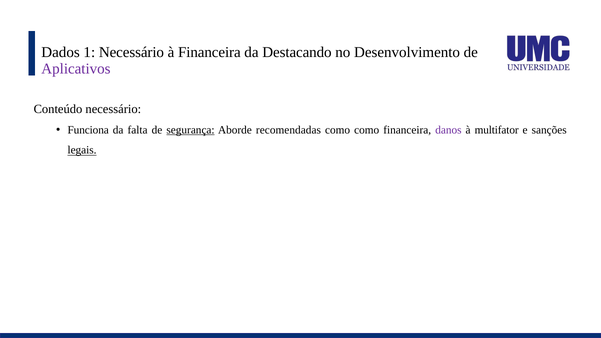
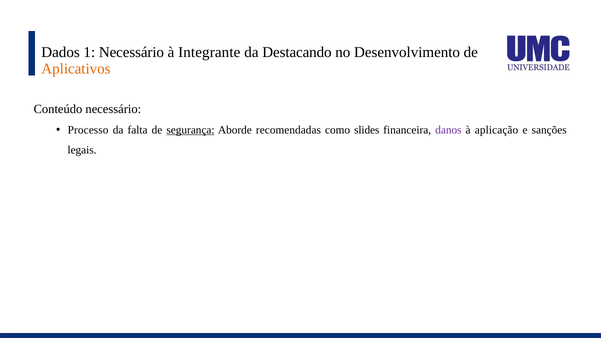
à Financeira: Financeira -> Integrante
Aplicativos colour: purple -> orange
Funciona: Funciona -> Processo
como como: como -> slides
multifator: multifator -> aplicação
legais underline: present -> none
